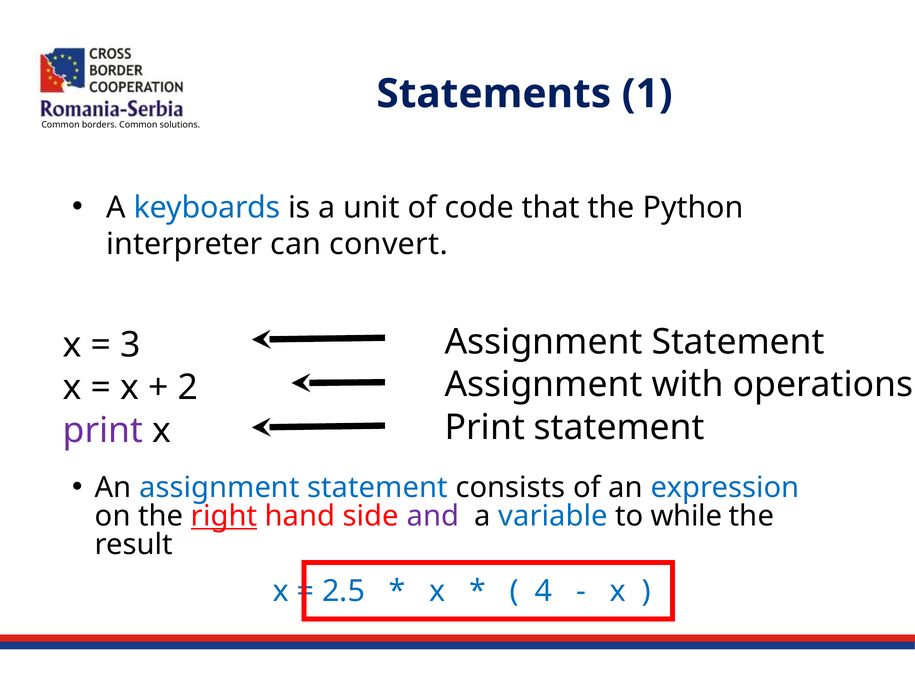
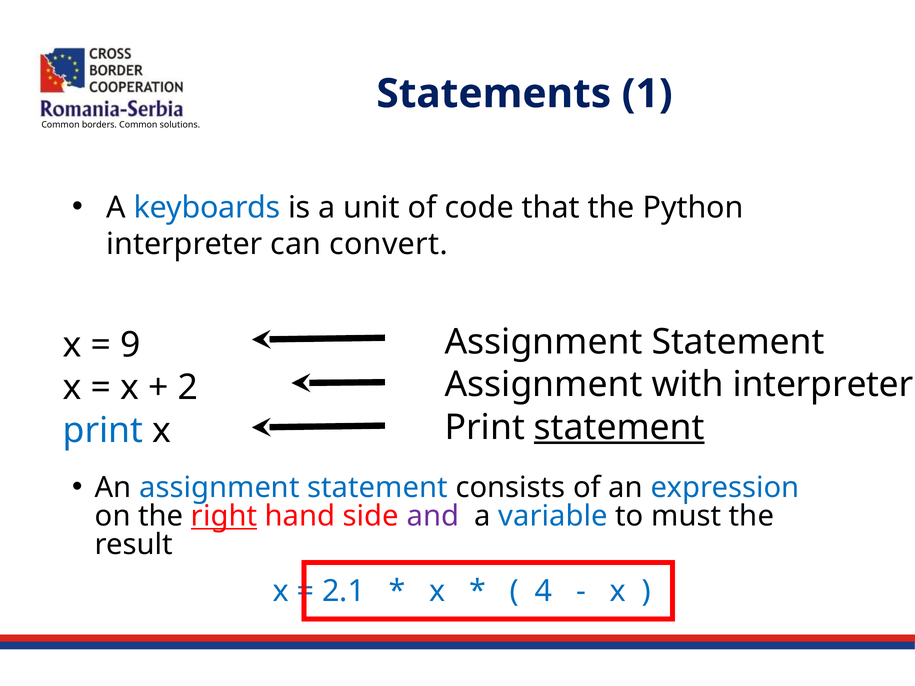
3: 3 -> 9
with operations: operations -> interpreter
statement at (619, 428) underline: none -> present
print at (103, 430) colour: purple -> blue
while: while -> must
2.5: 2.5 -> 2.1
